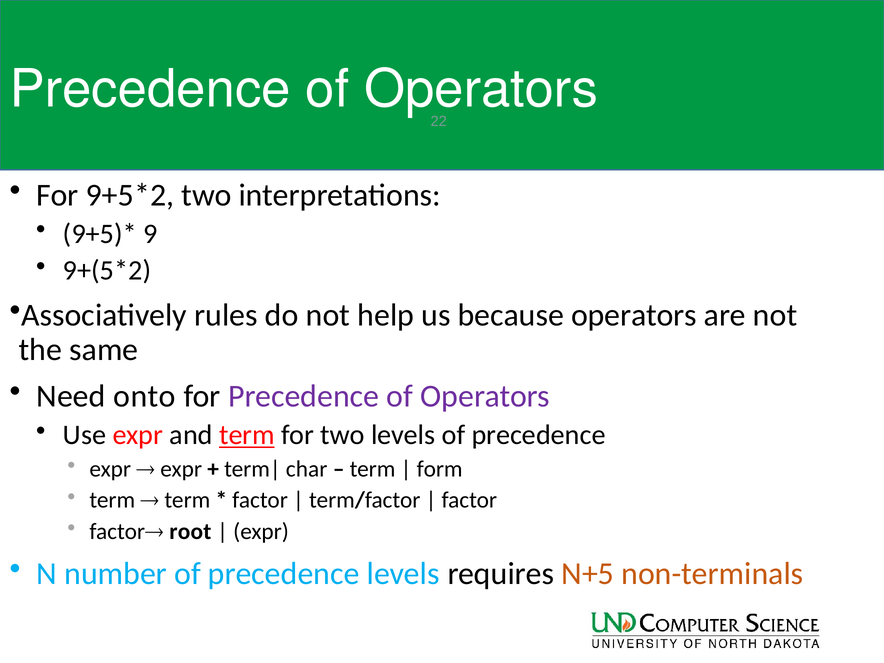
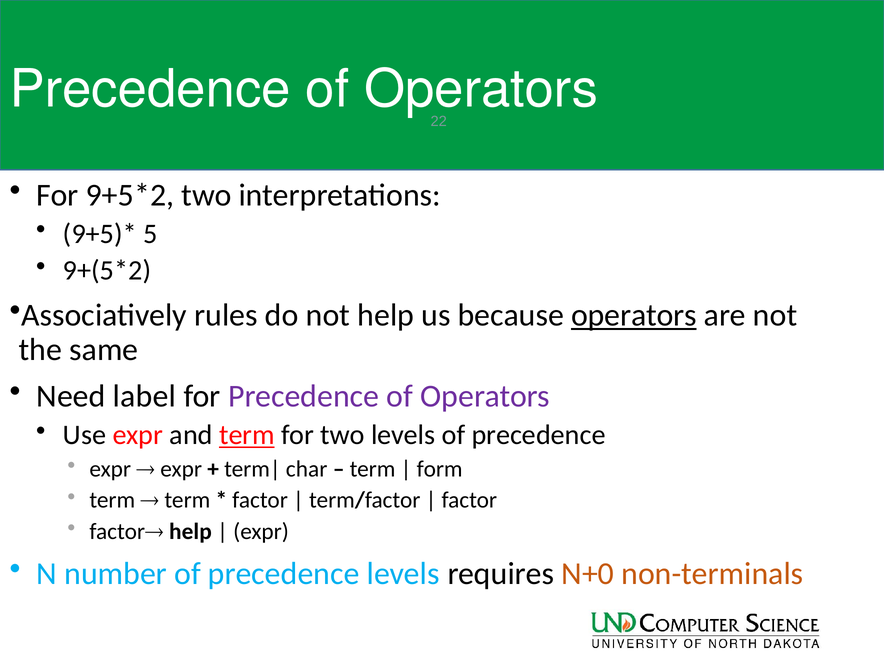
9: 9 -> 5
operators at (634, 315) underline: none -> present
onto: onto -> label
factor root: root -> help
N+5: N+5 -> N+0
